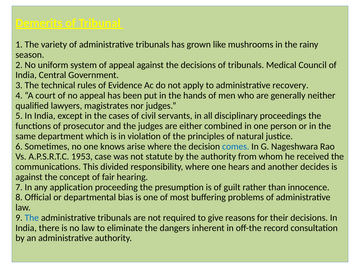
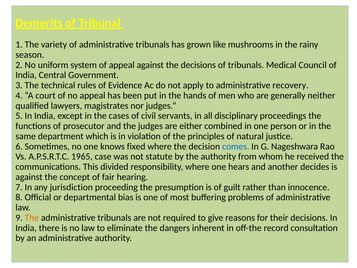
arise: arise -> fixed
1953: 1953 -> 1965
application: application -> jurisdiction
The at (32, 218) colour: blue -> orange
